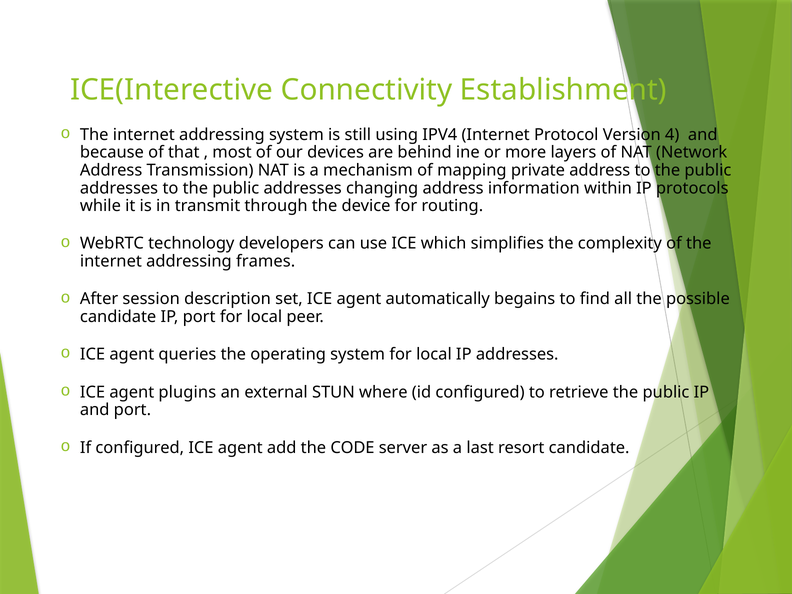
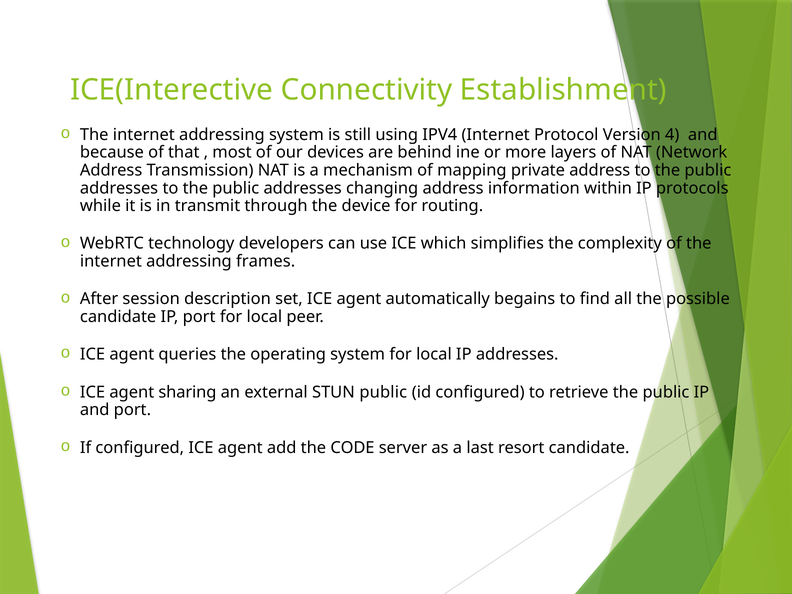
plugins: plugins -> sharing
STUN where: where -> public
